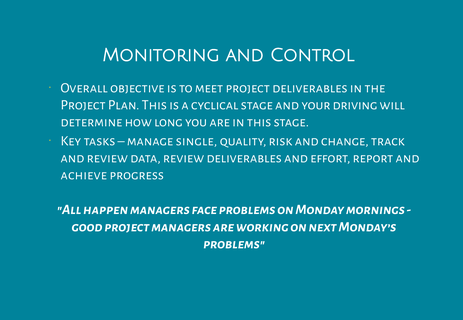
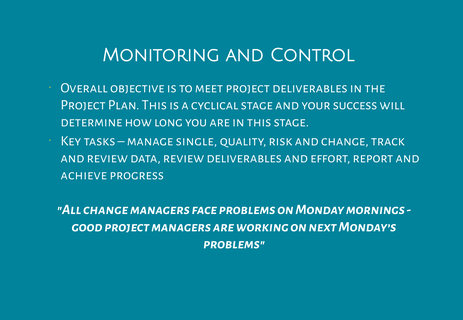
driving: driving -> success
All happen: happen -> change
